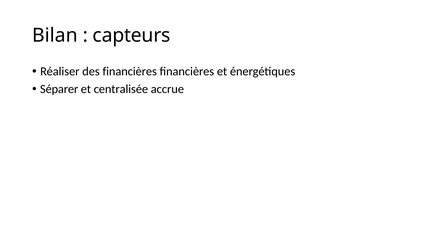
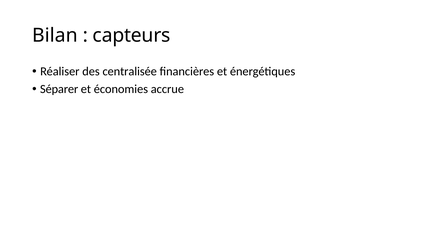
des financières: financières -> centralisée
centralisée: centralisée -> économies
